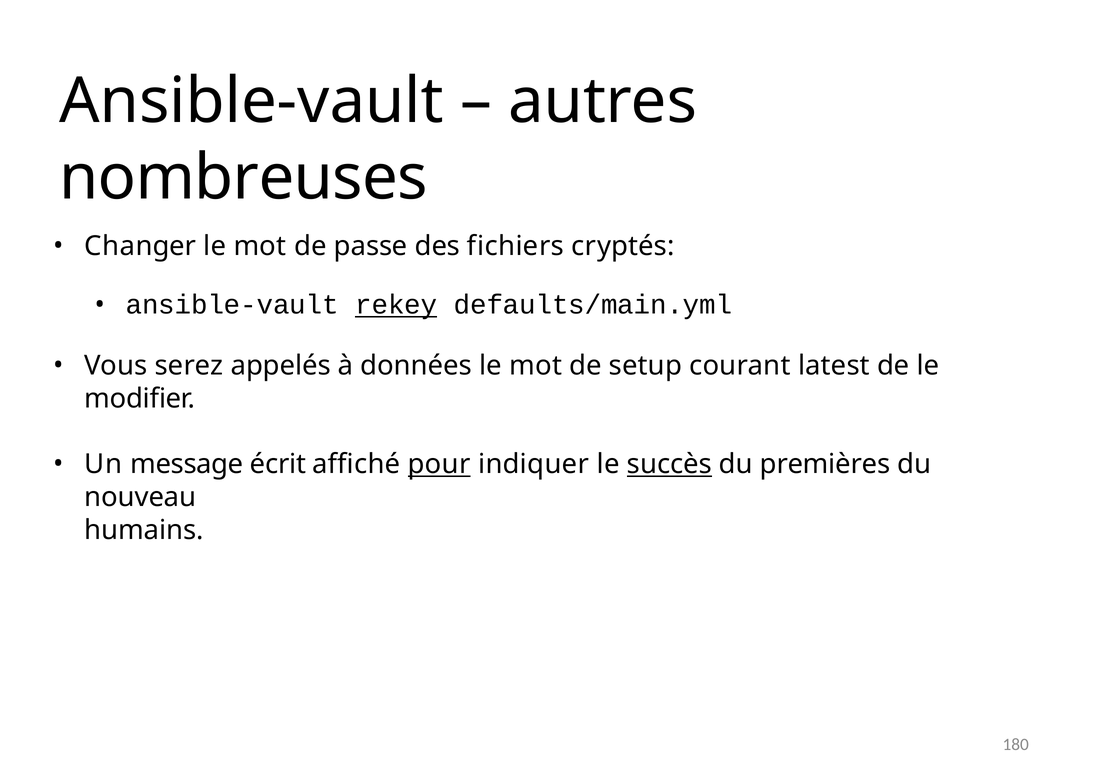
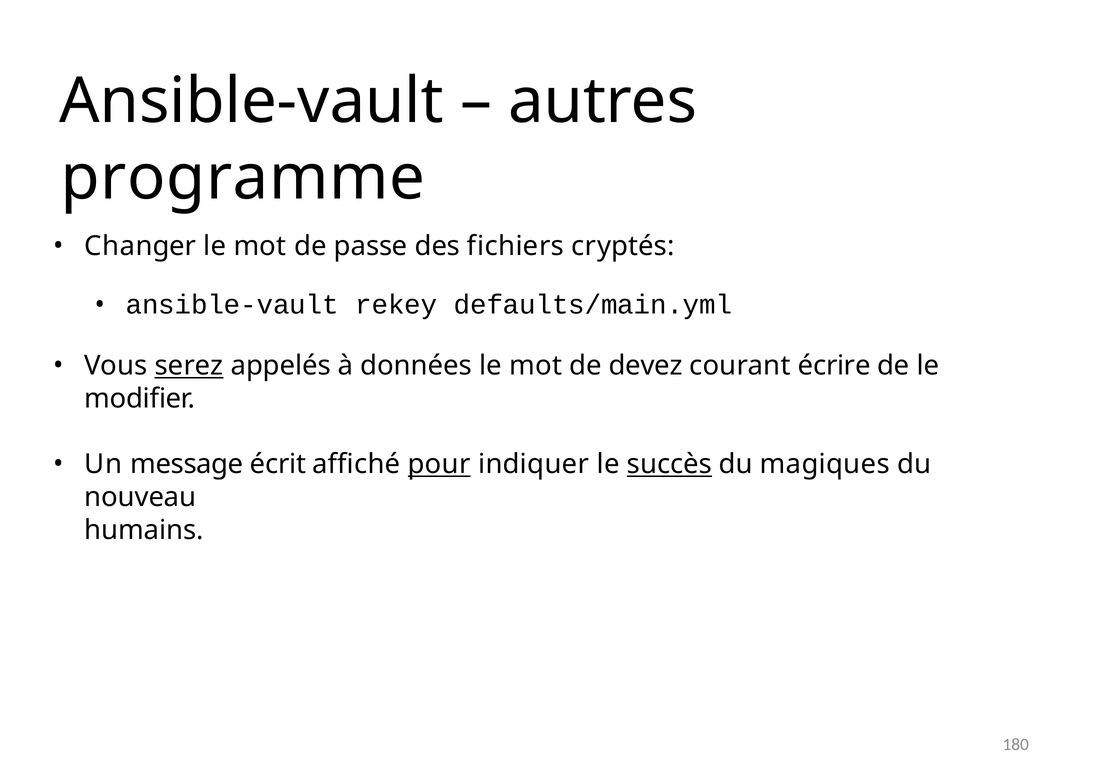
nombreuses: nombreuses -> programme
rekey underline: present -> none
serez underline: none -> present
setup: setup -> devez
latest: latest -> écrire
premières: premières -> magiques
